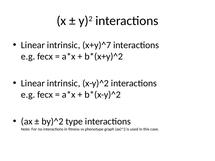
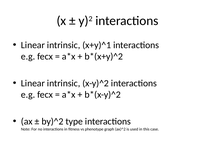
x+y)^7: x+y)^7 -> x+y)^1
